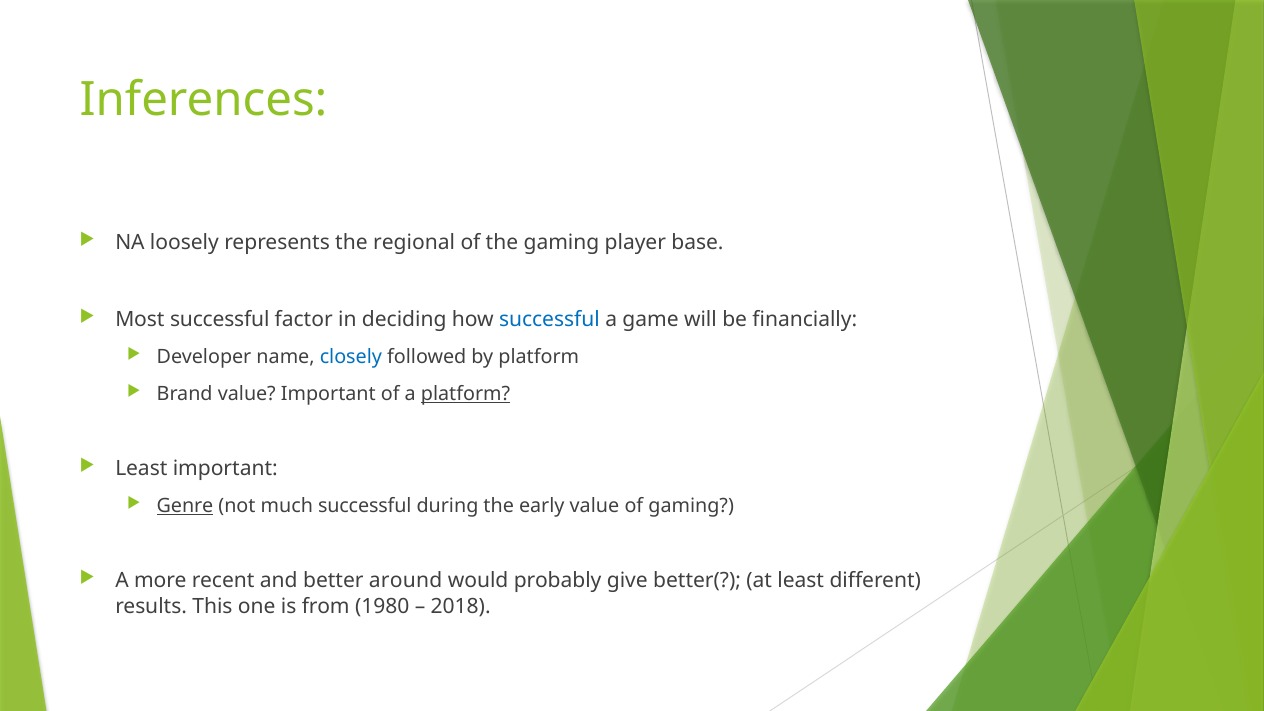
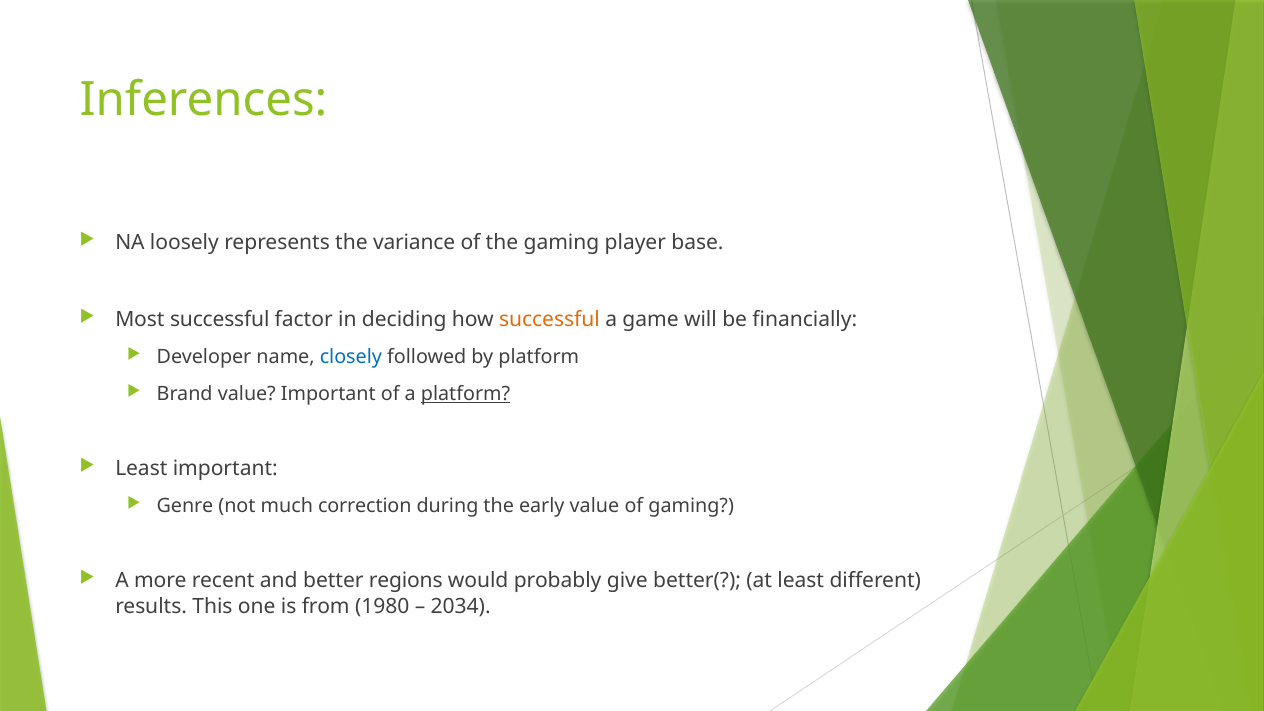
regional: regional -> variance
successful at (549, 320) colour: blue -> orange
Genre underline: present -> none
much successful: successful -> correction
around: around -> regions
2018: 2018 -> 2034
